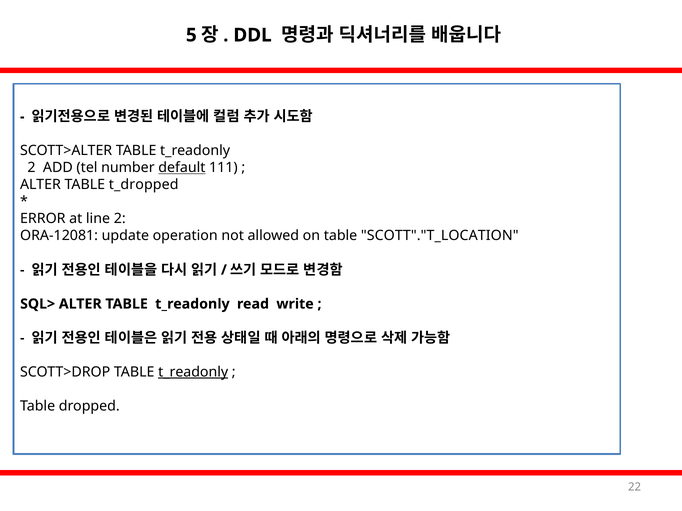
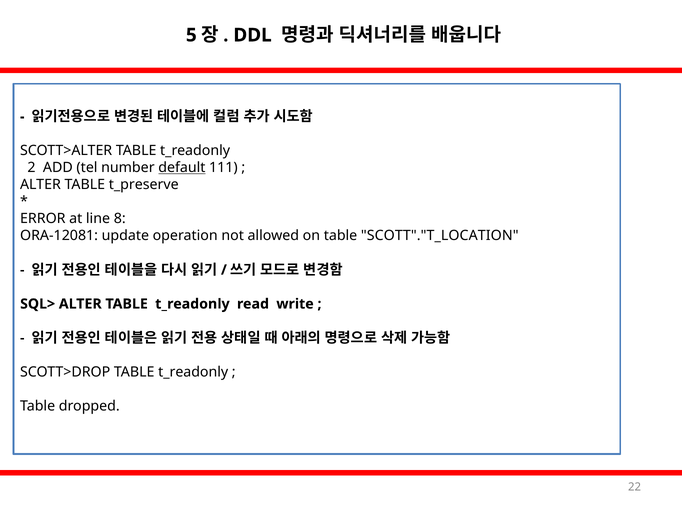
t_dropped: t_dropped -> t_preserve
line 2: 2 -> 8
t_readonly at (193, 372) underline: present -> none
